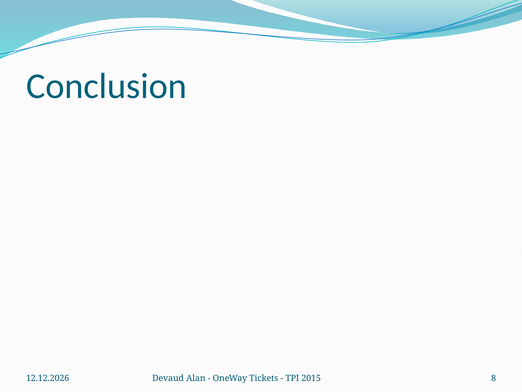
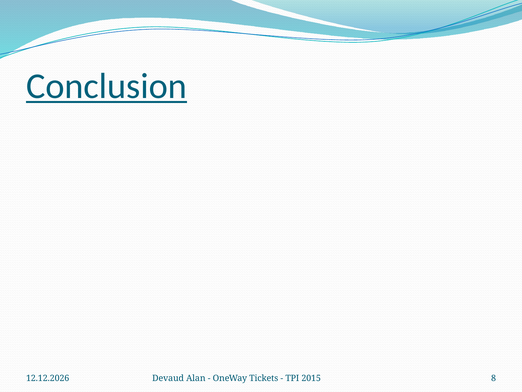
Conclusion underline: none -> present
